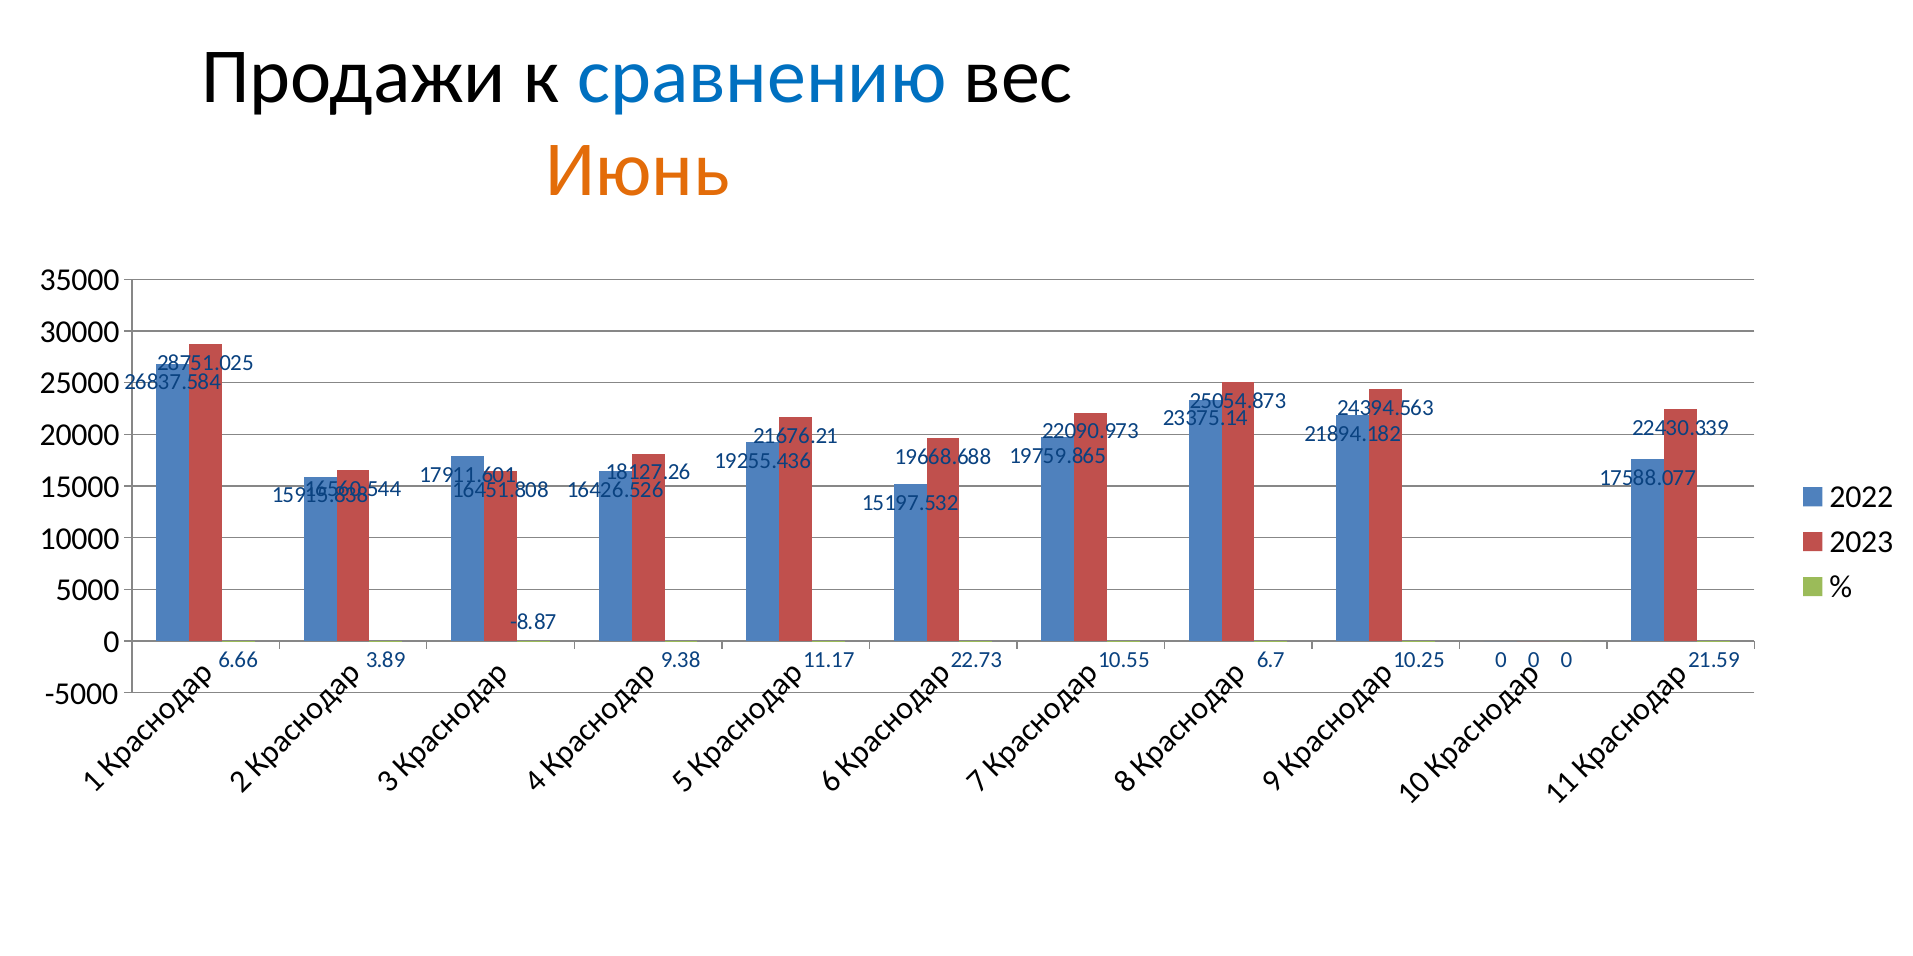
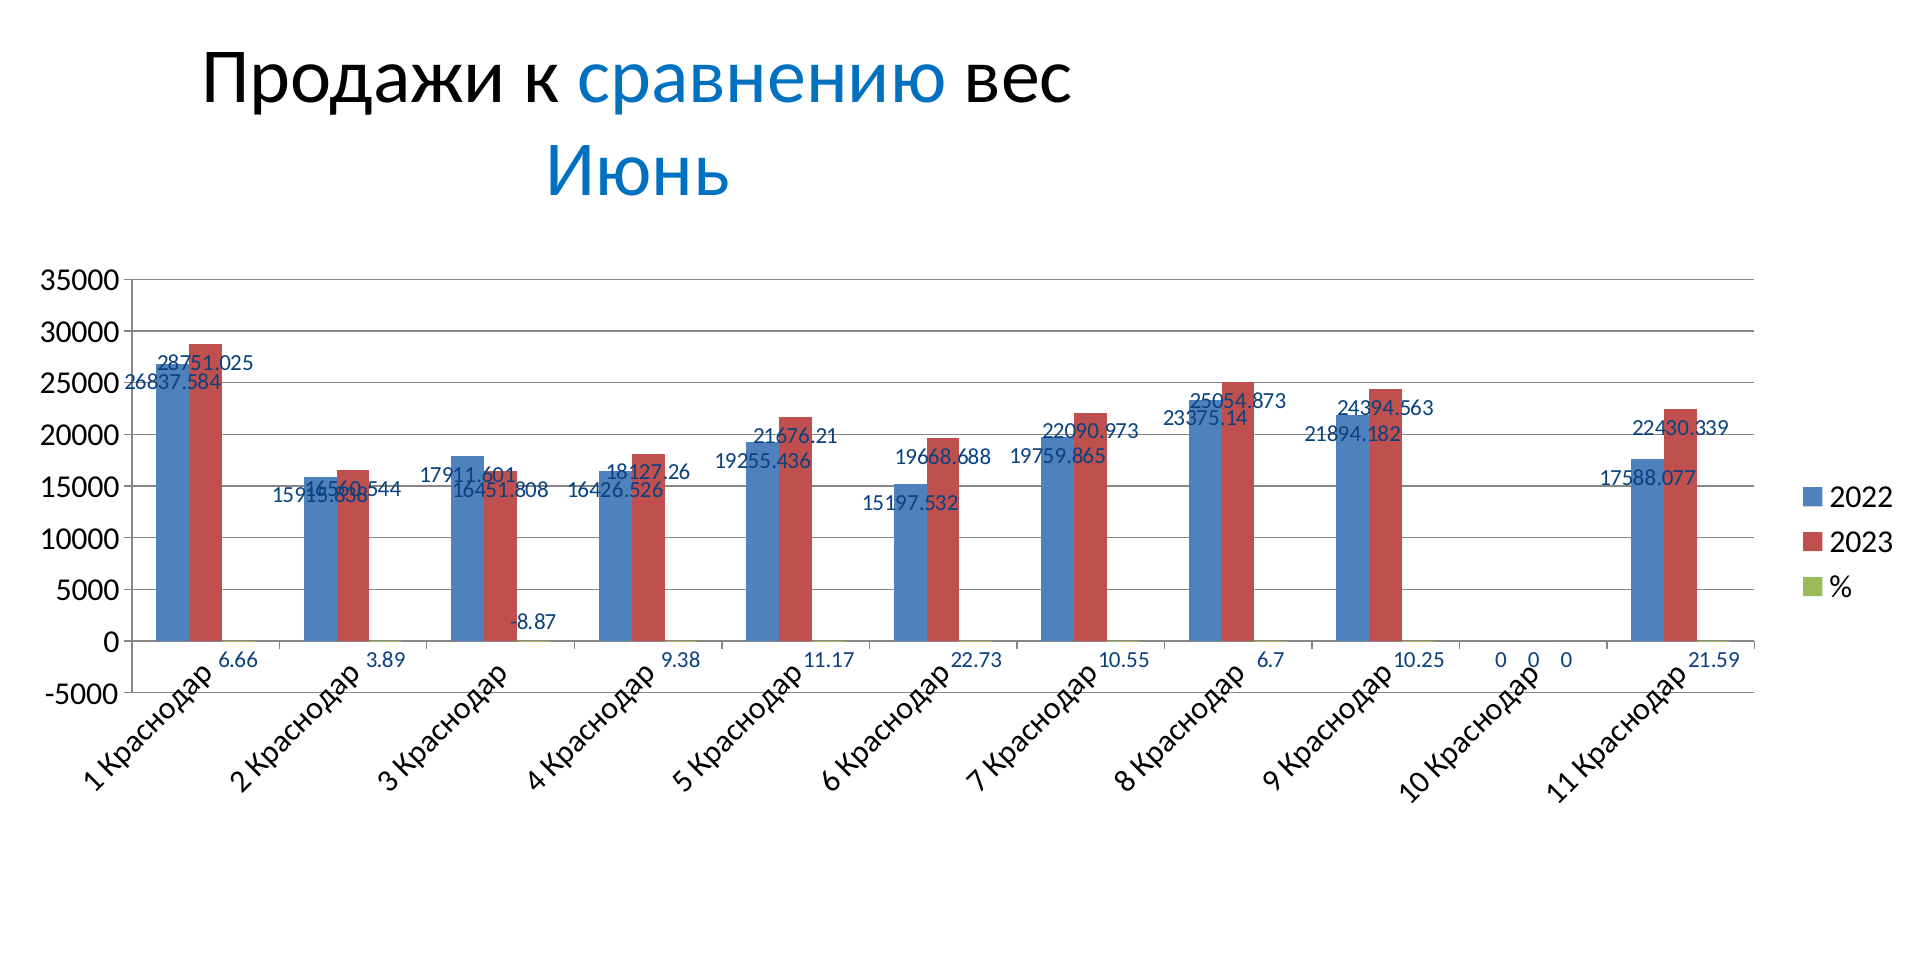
Июнь colour: orange -> blue
